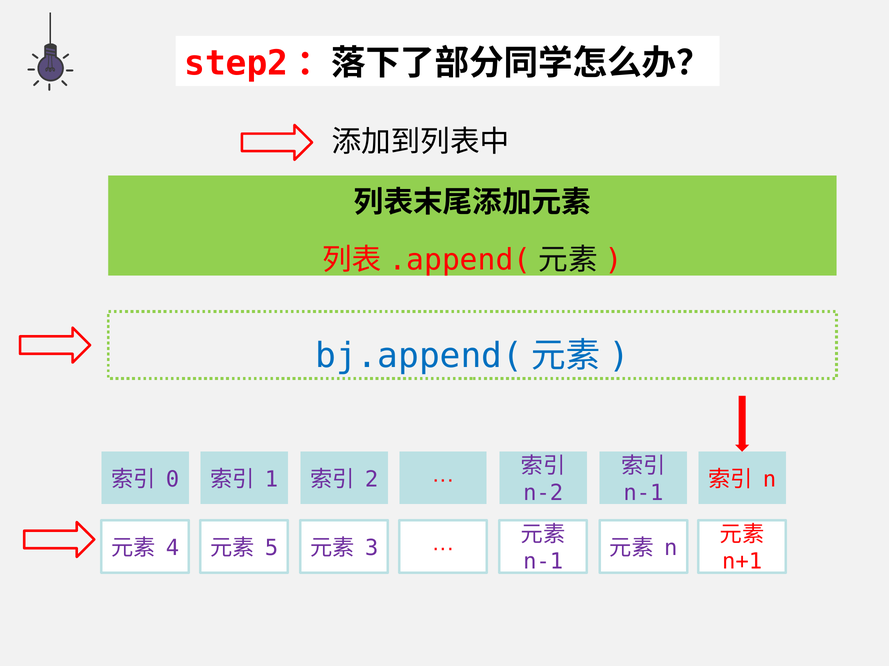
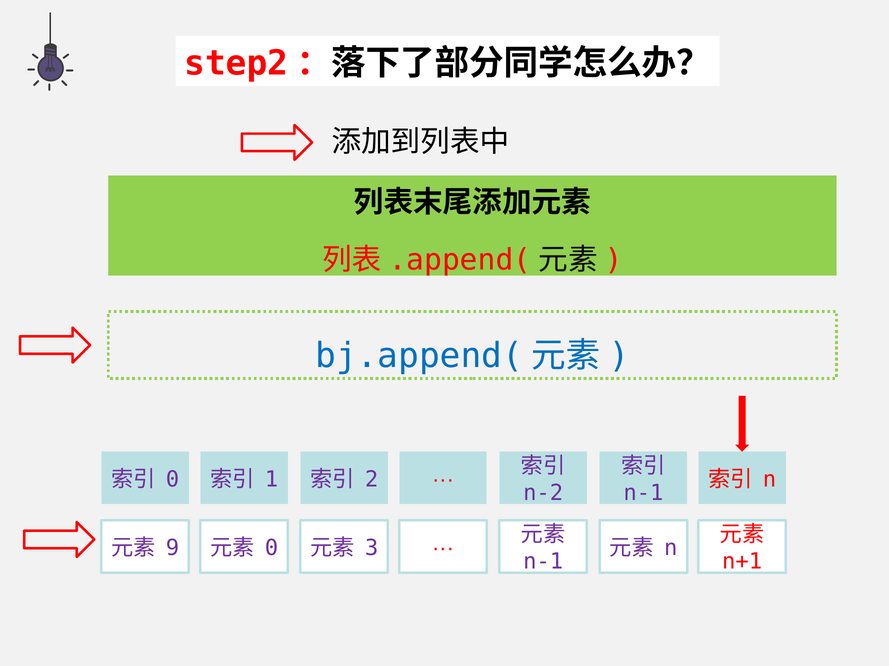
4: 4 -> 9
5 at (271, 549): 5 -> 0
